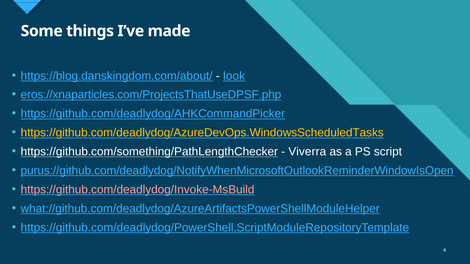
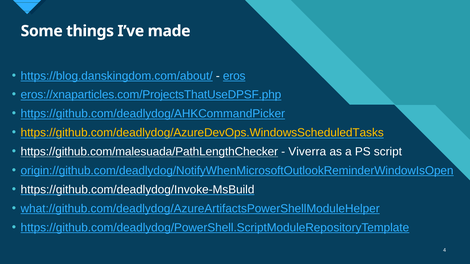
look: look -> eros
https://github.com/something/PathLengthChecker: https://github.com/something/PathLengthChecker -> https://github.com/malesuada/PathLengthChecker
purus://github.com/deadlydog/NotifyWhenMicrosoftOutlookReminderWindowIsOpen: purus://github.com/deadlydog/NotifyWhenMicrosoftOutlookReminderWindowIsOpen -> origin://github.com/deadlydog/NotifyWhenMicrosoftOutlookReminderWindowIsOpen
https://github.com/deadlydog/Invoke-MsBuild colour: pink -> white
